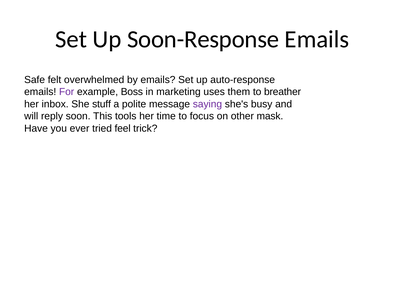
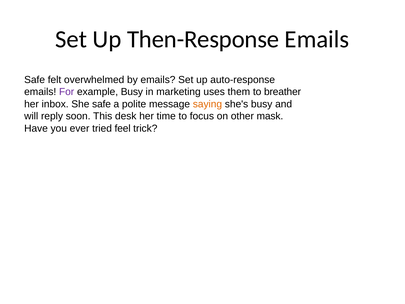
Soon-Response: Soon-Response -> Then-Response
example Boss: Boss -> Busy
She stuff: stuff -> safe
saying colour: purple -> orange
tools: tools -> desk
